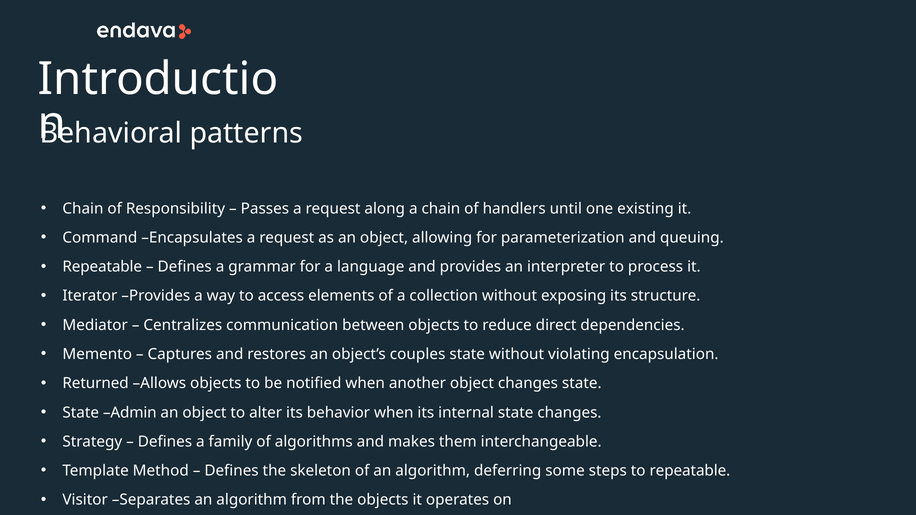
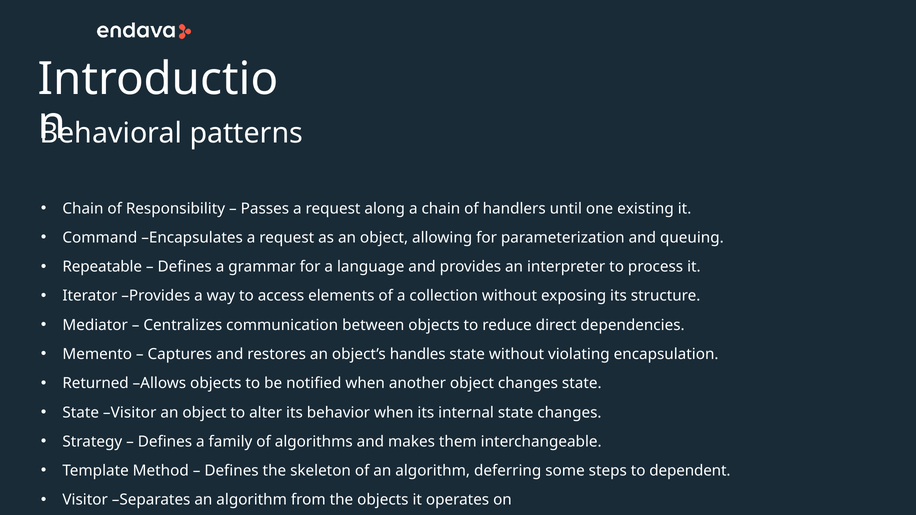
couples: couples -> handles
State Admin: Admin -> Visitor
to repeatable: repeatable -> dependent
